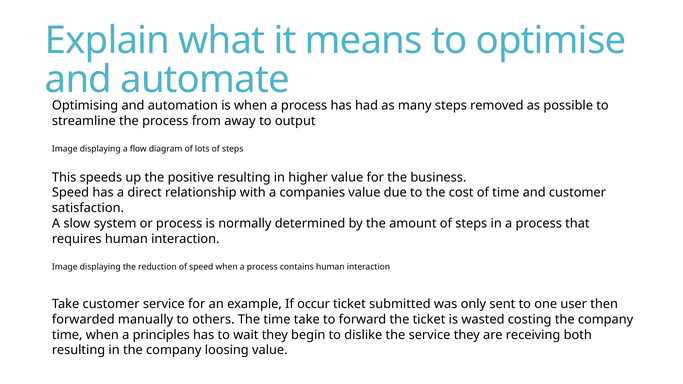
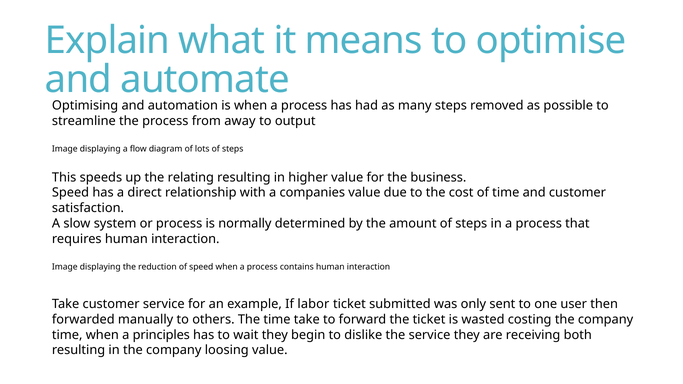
positive: positive -> relating
occur: occur -> labor
